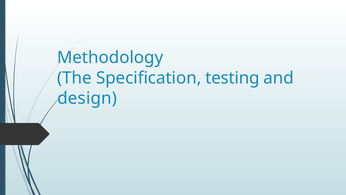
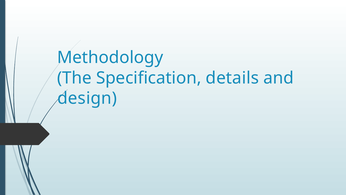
testing: testing -> details
